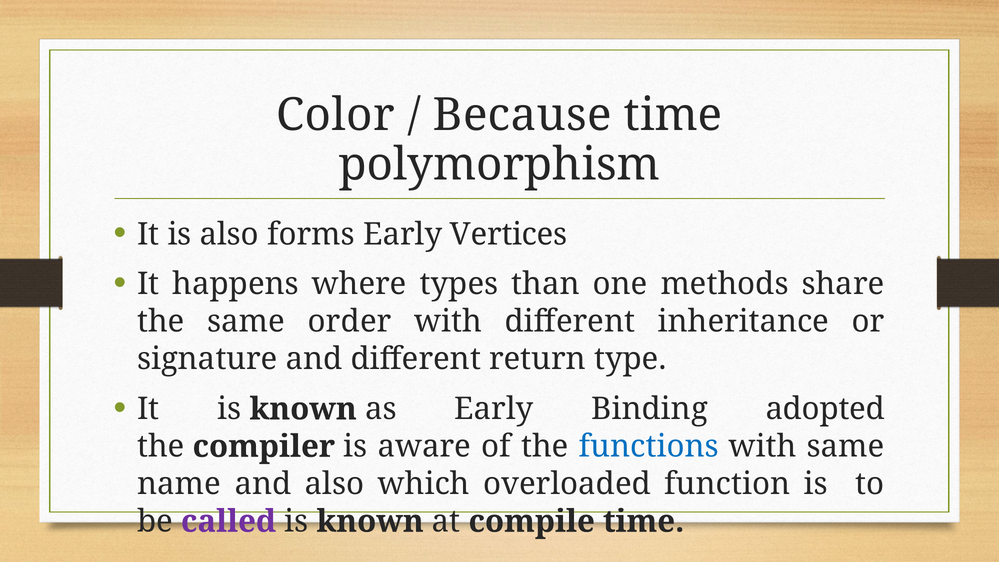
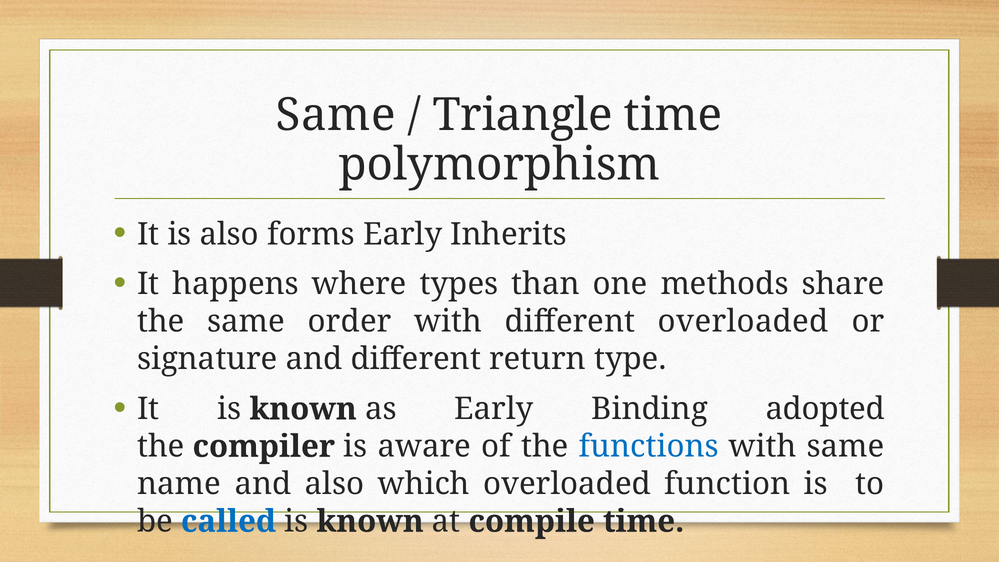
Color at (336, 115): Color -> Same
Because: Because -> Triangle
Vertices: Vertices -> Inherits
different inheritance: inheritance -> overloaded
called colour: purple -> blue
